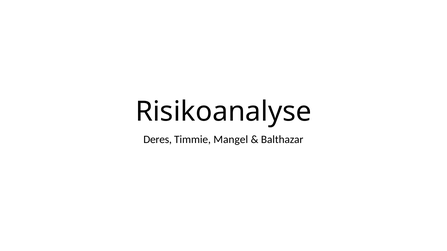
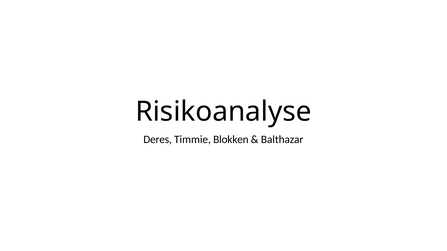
Mangel: Mangel -> Blokken
